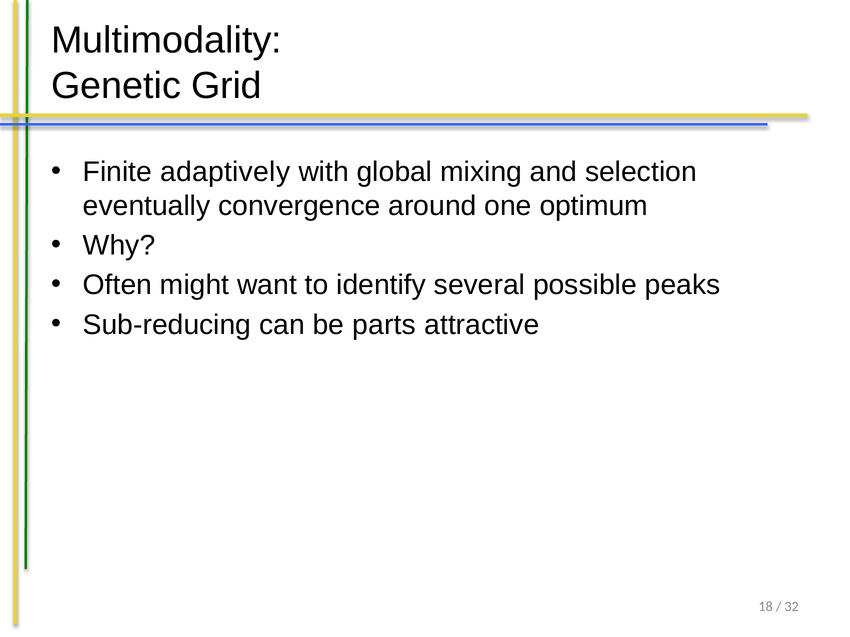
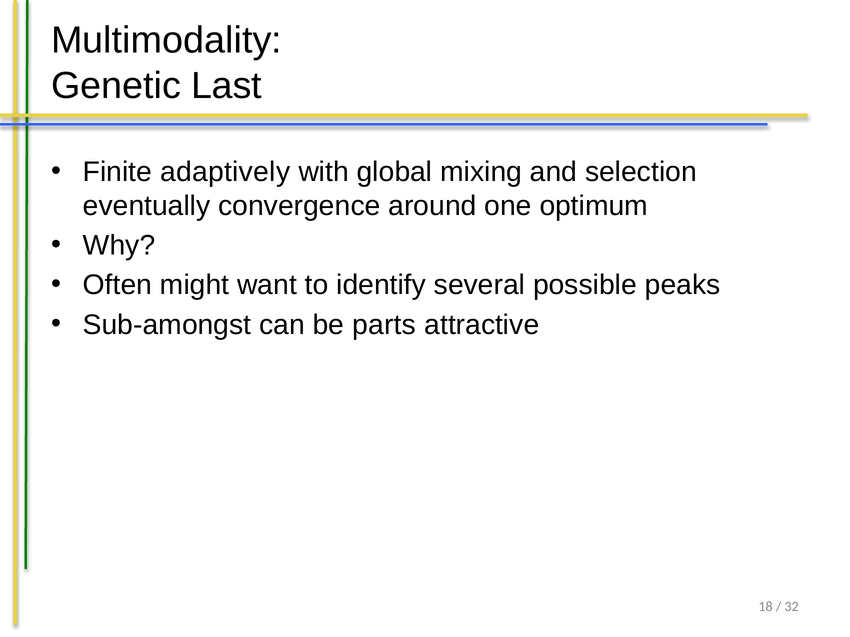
Grid: Grid -> Last
Sub-reducing: Sub-reducing -> Sub-amongst
